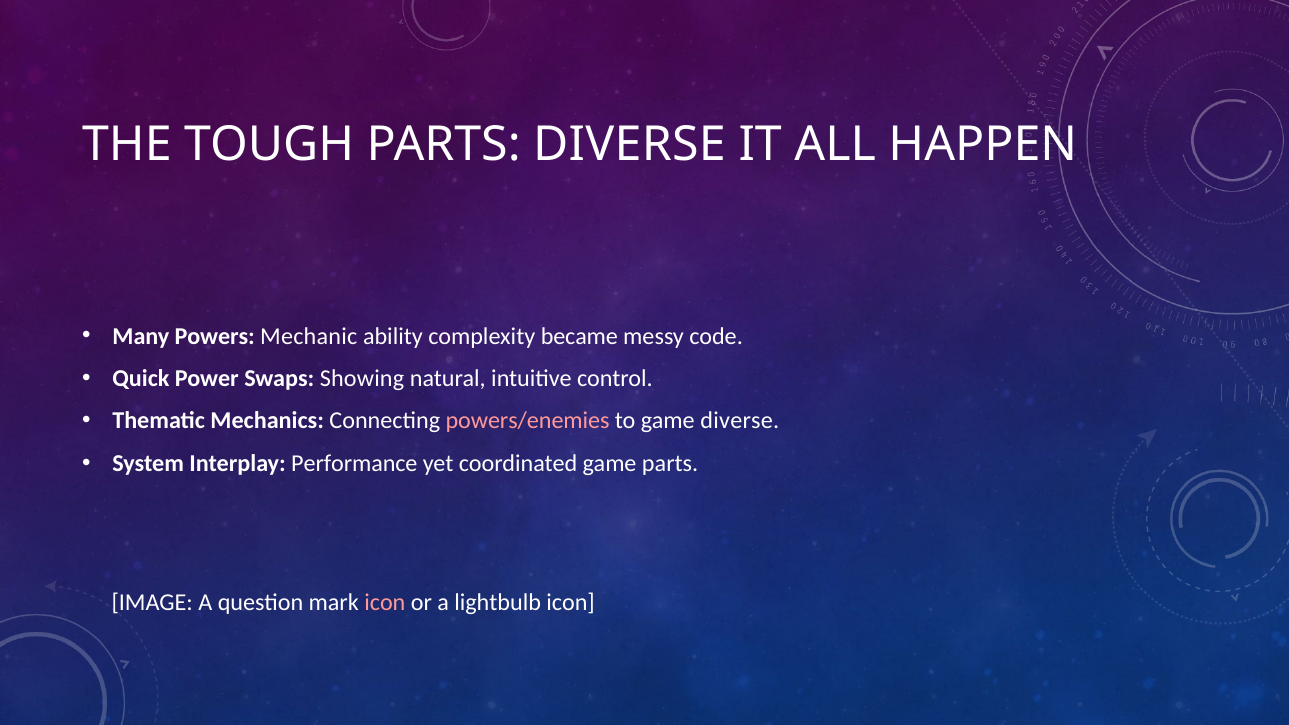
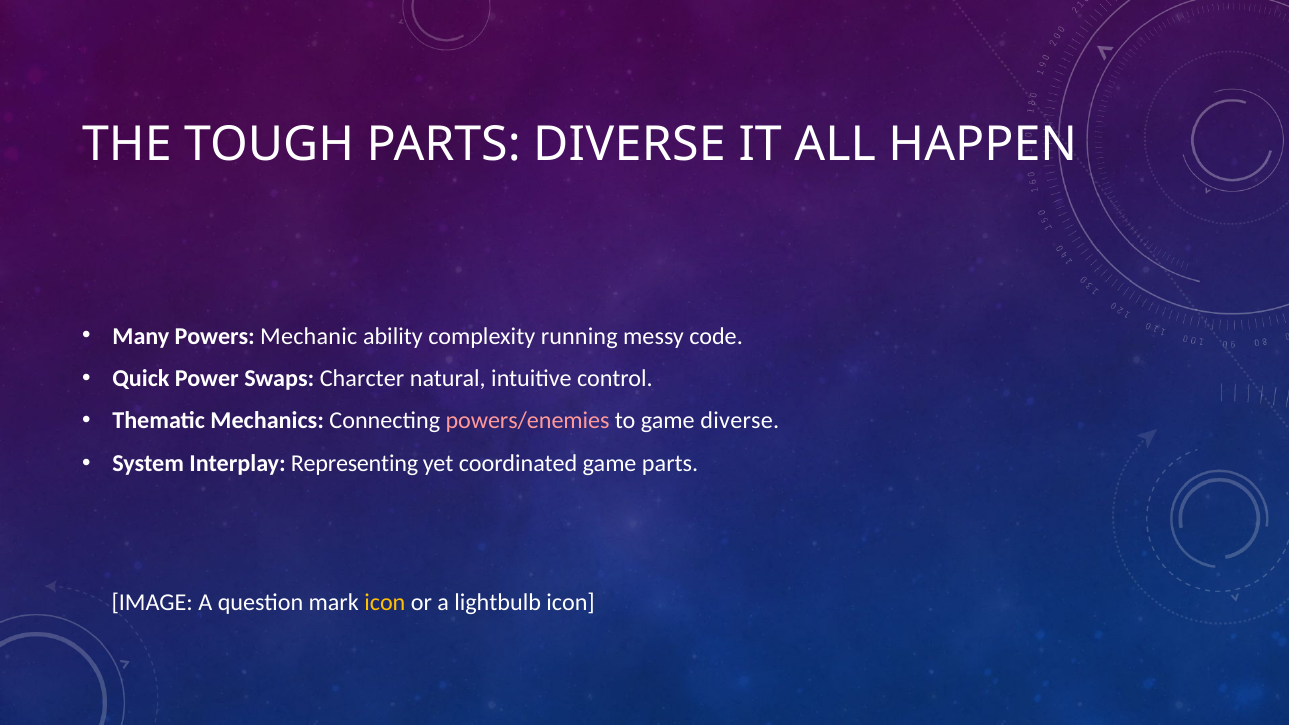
became: became -> running
Showing: Showing -> Charcter
Performance: Performance -> Representing
icon at (385, 602) colour: pink -> yellow
